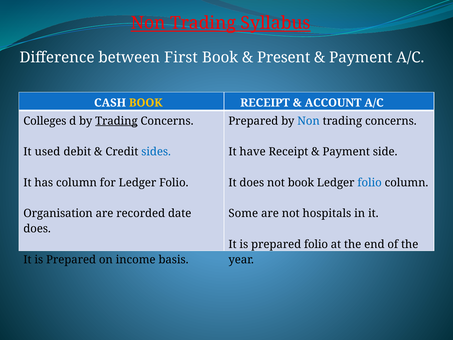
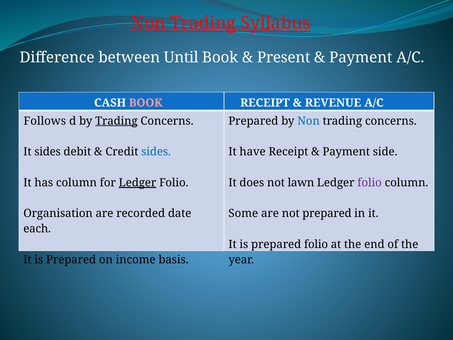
First: First -> Until
BOOK at (146, 103) colour: yellow -> pink
ACCOUNT: ACCOUNT -> REVENUE
Colleges: Colleges -> Follows
It used: used -> sides
Ledger at (138, 182) underline: none -> present
not book: book -> lawn
folio at (370, 182) colour: blue -> purple
not hospitals: hospitals -> prepared
does at (37, 229): does -> each
